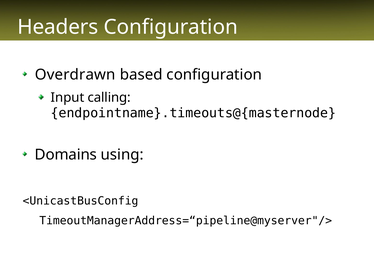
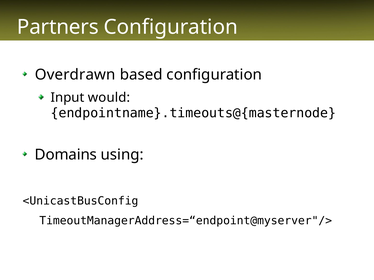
Headers: Headers -> Partners
calling: calling -> would
TimeoutManagerAddress=“pipeline@myserver"/>: TimeoutManagerAddress=“pipeline@myserver"/> -> TimeoutManagerAddress=“endpoint@myserver"/>
